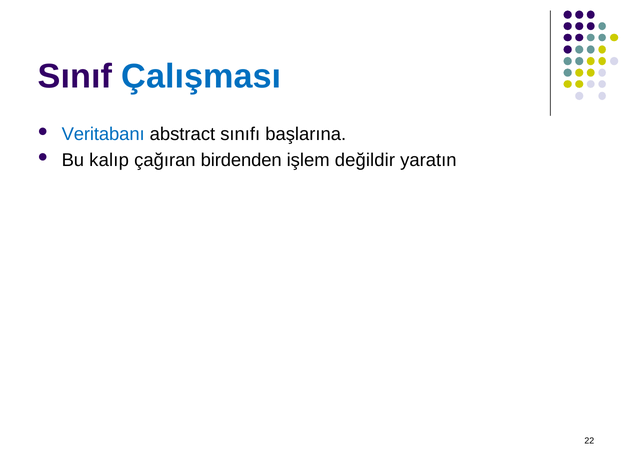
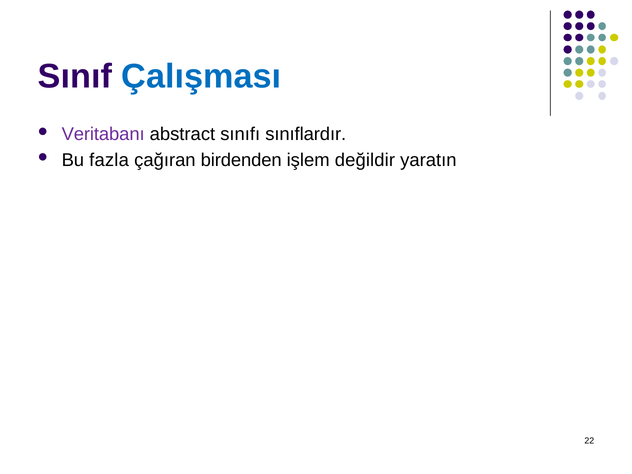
Veritabanı colour: blue -> purple
başlarına: başlarına -> sınıflardır
kalıp: kalıp -> fazla
